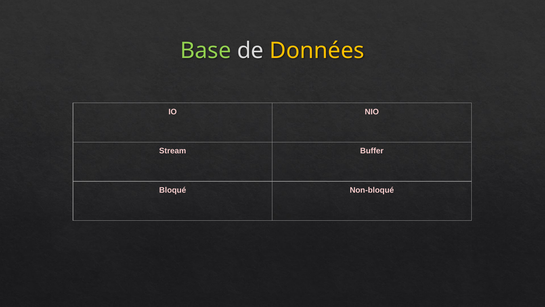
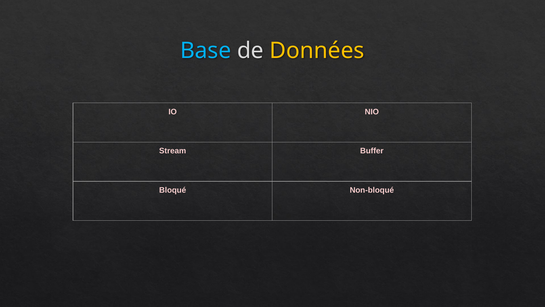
Base colour: light green -> light blue
